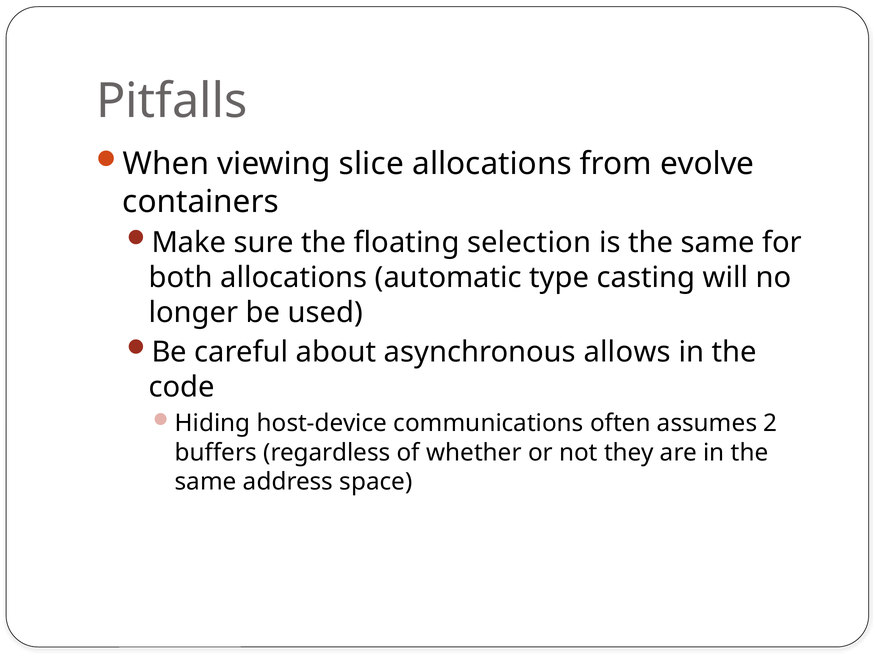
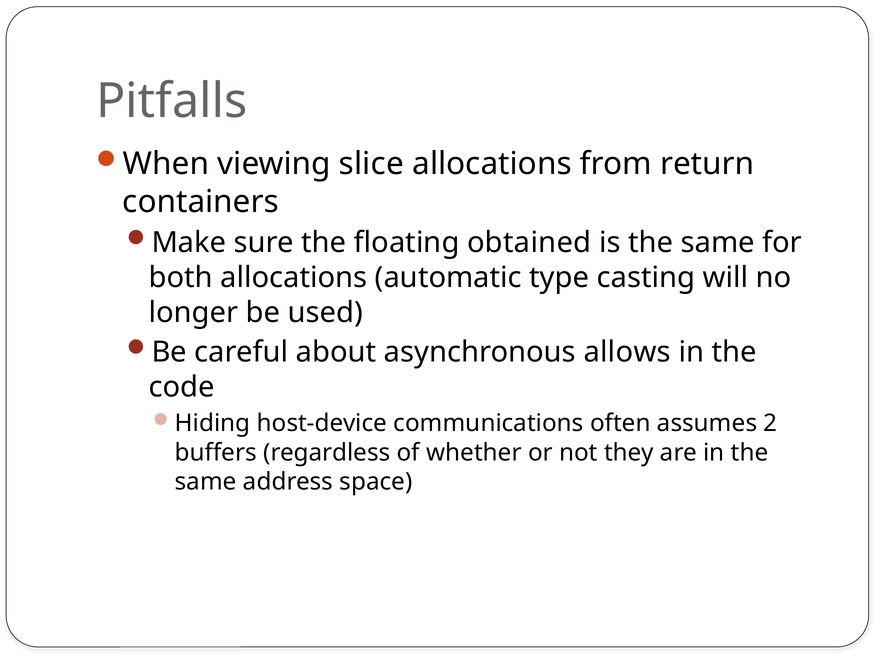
evolve: evolve -> return
selection: selection -> obtained
